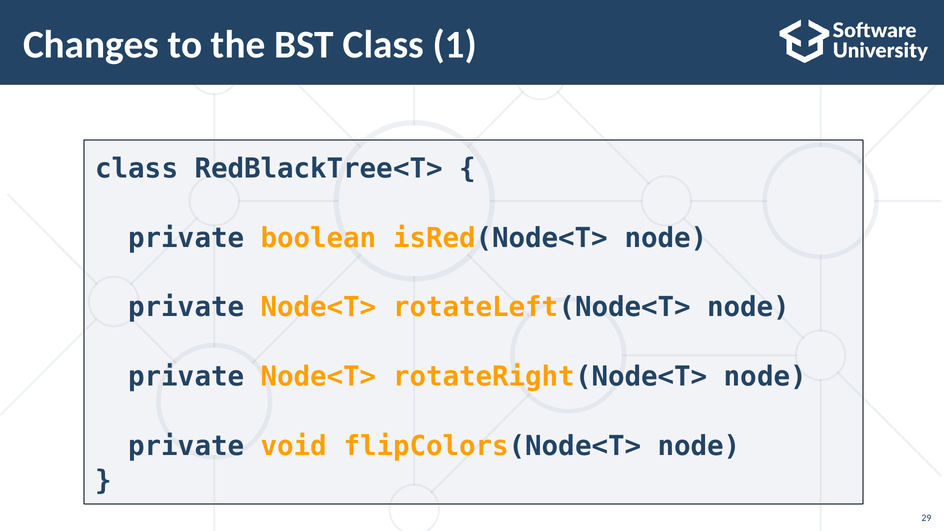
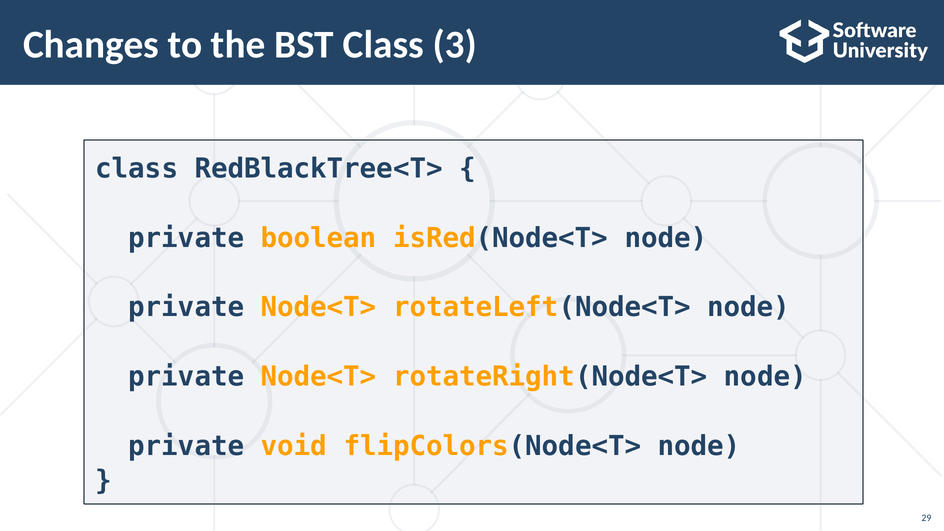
1: 1 -> 3
